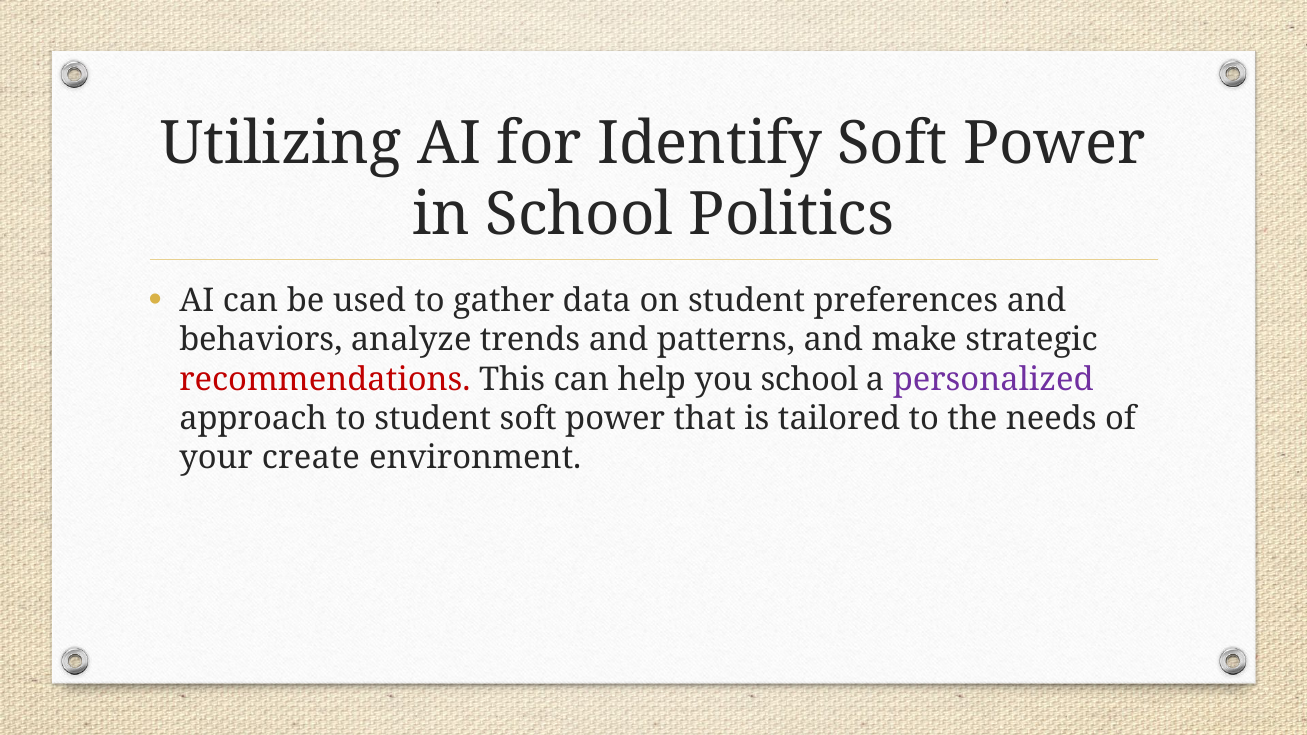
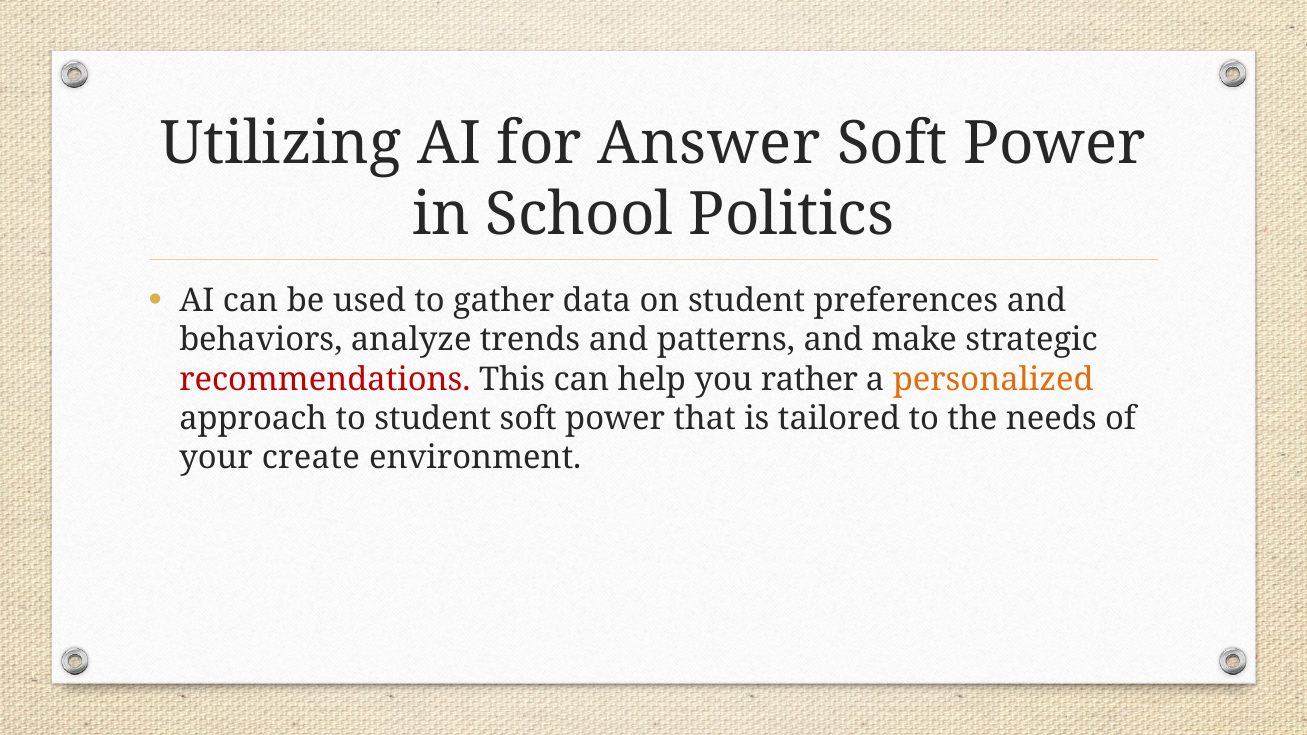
Identify: Identify -> Answer
you school: school -> rather
personalized colour: purple -> orange
